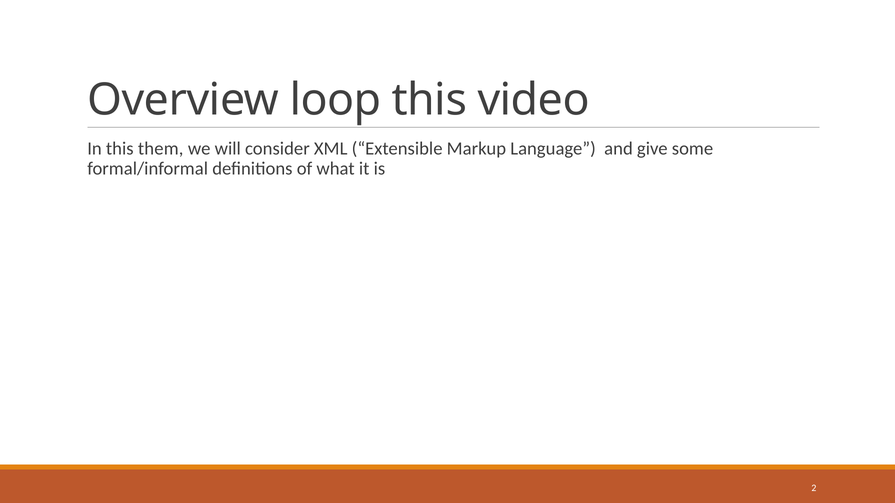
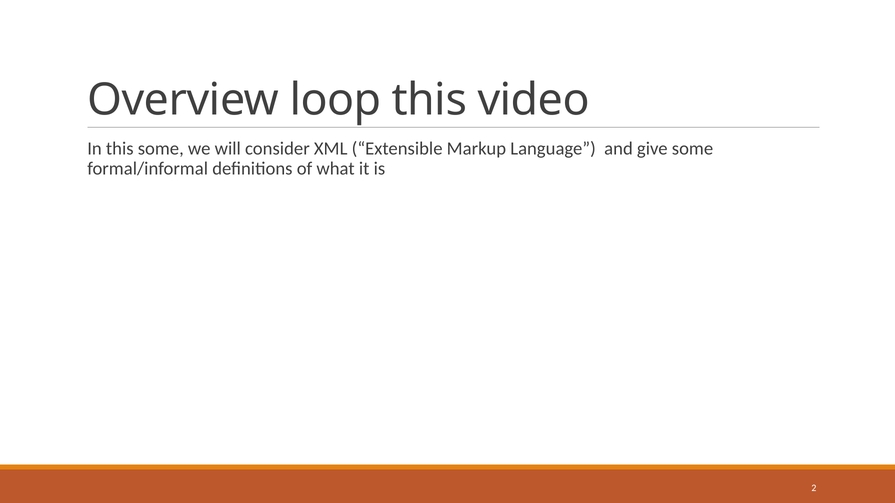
this them: them -> some
